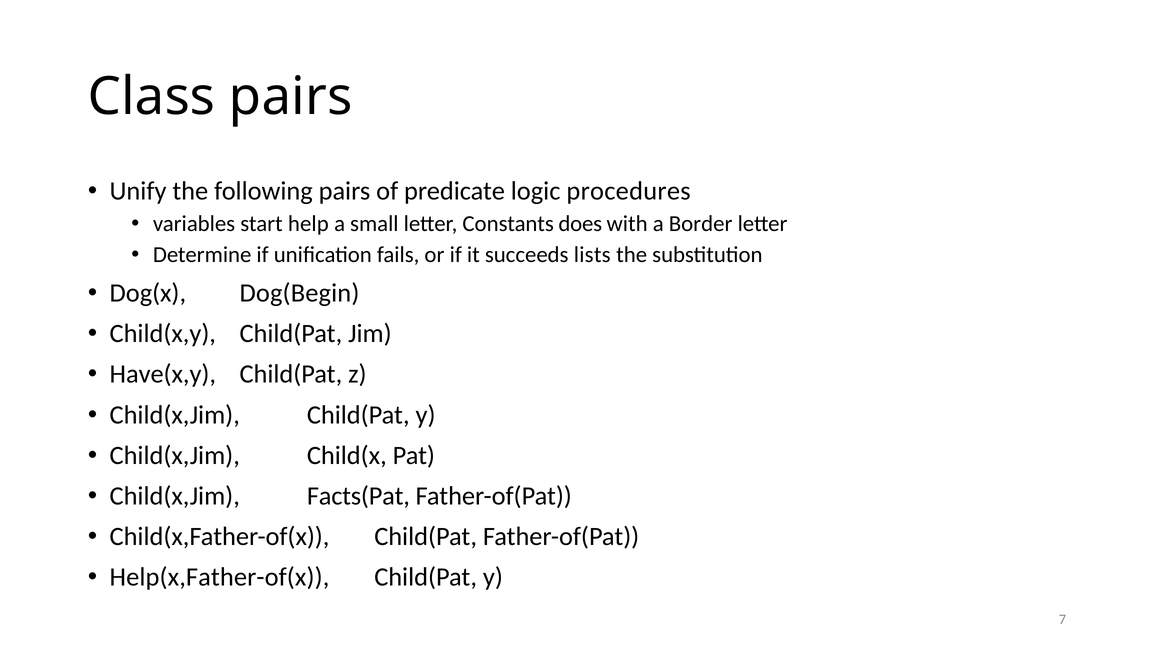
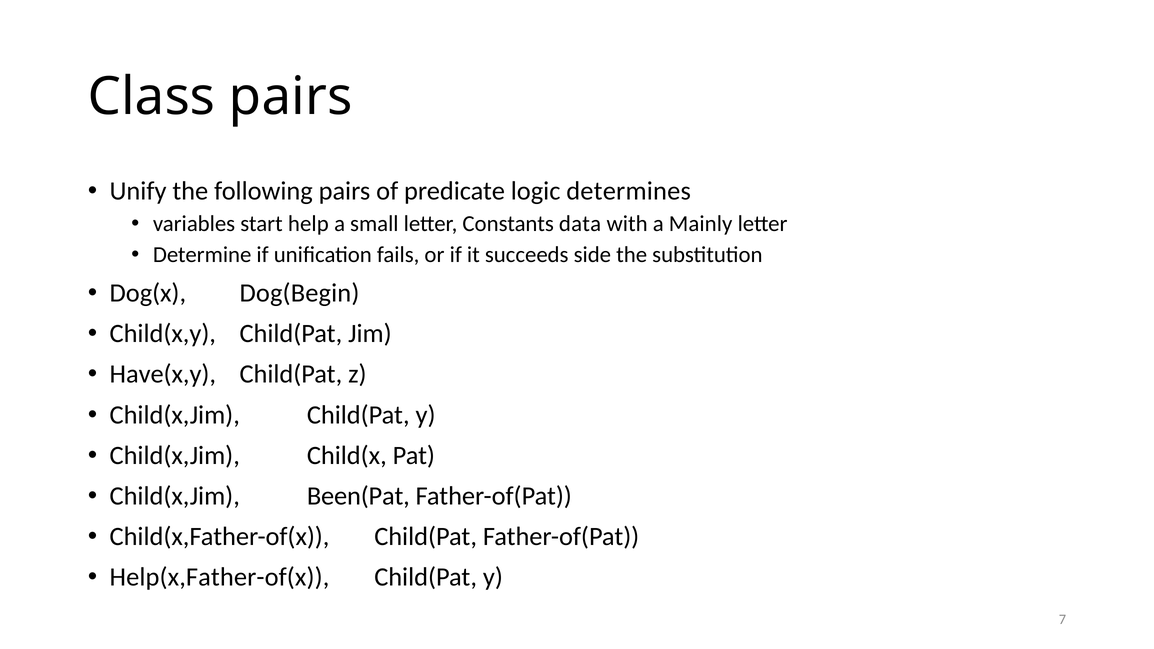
procedures: procedures -> determines
does: does -> data
Border: Border -> Mainly
lists: lists -> side
Facts(Pat: Facts(Pat -> Been(Pat
